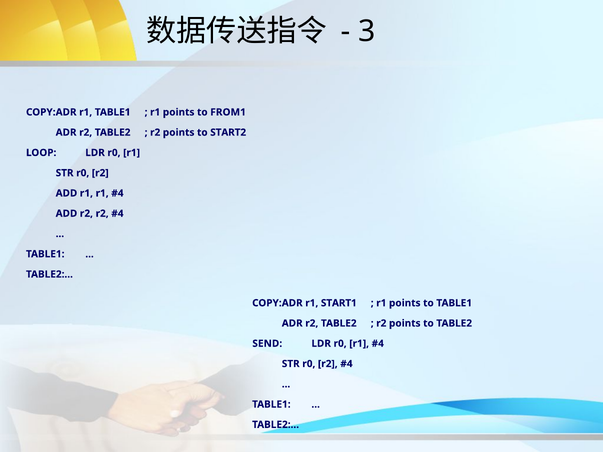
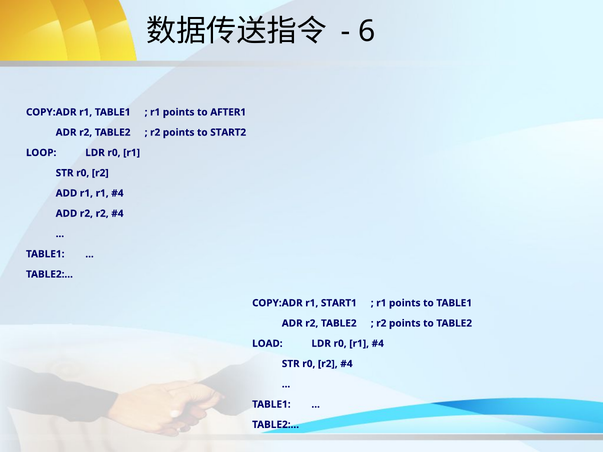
3: 3 -> 6
FROM1: FROM1 -> AFTER1
SEND: SEND -> LOAD
